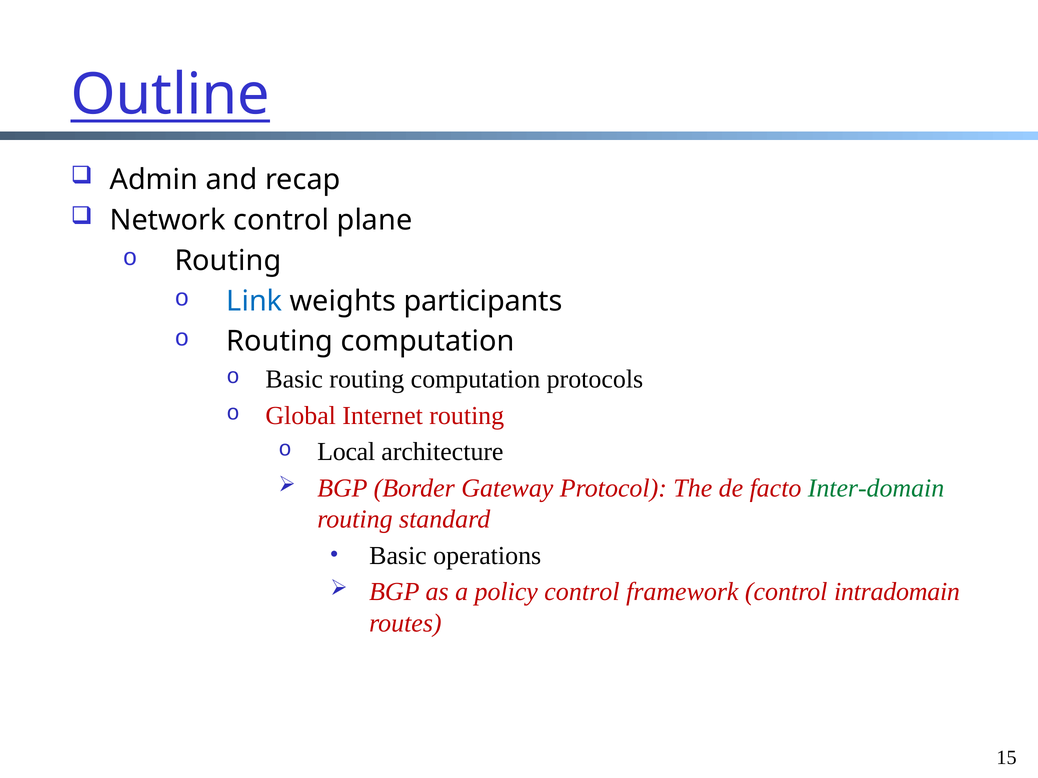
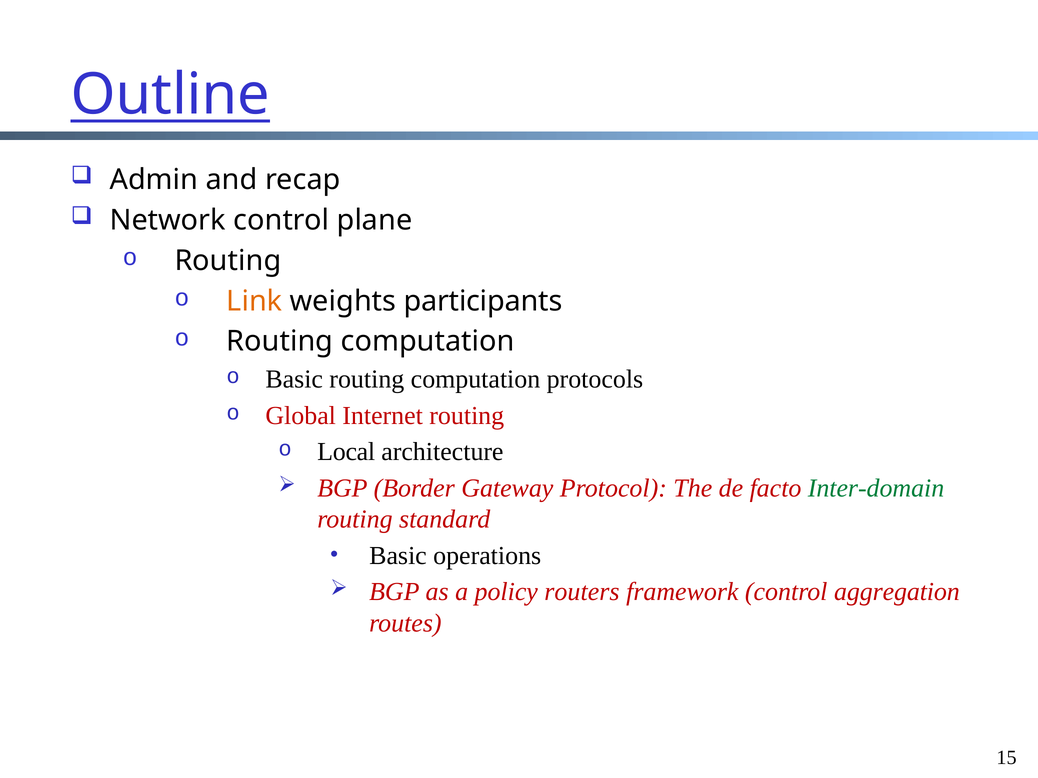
Link colour: blue -> orange
policy control: control -> routers
intradomain: intradomain -> aggregation
